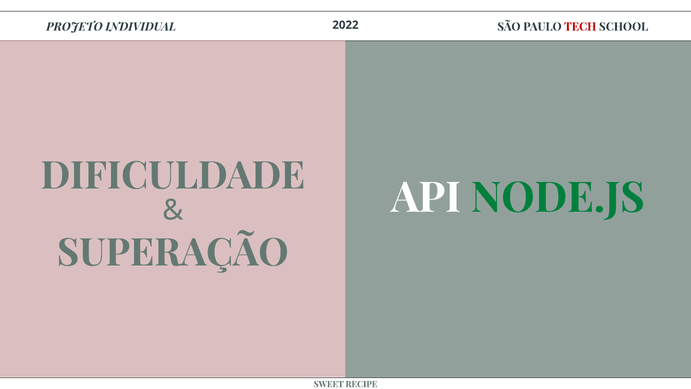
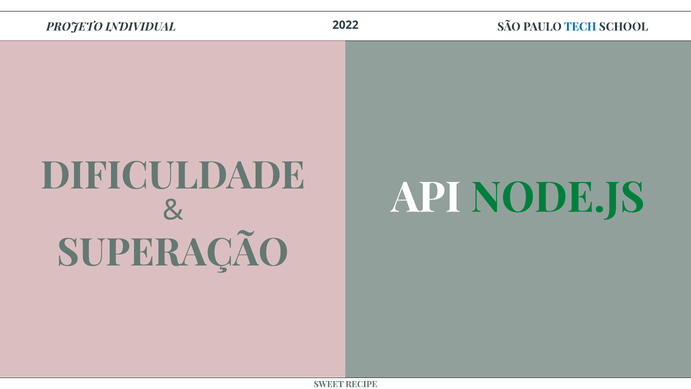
TECH colour: red -> blue
